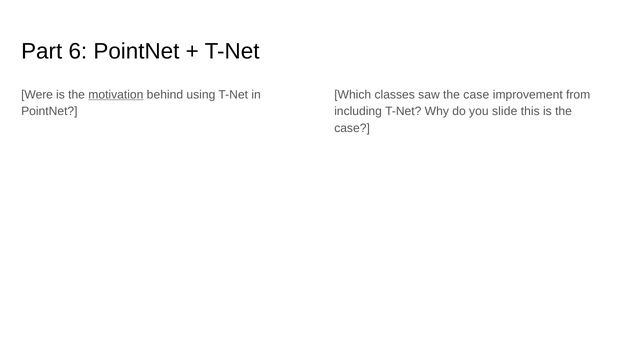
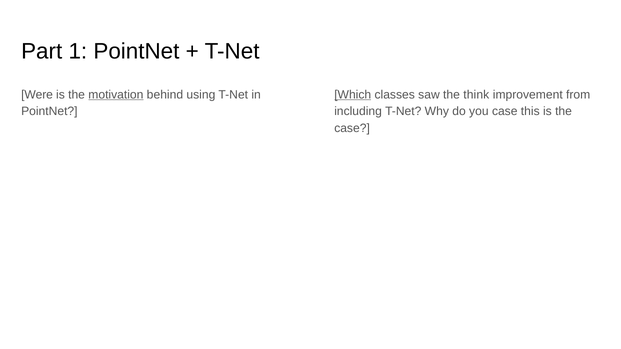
6: 6 -> 1
Which underline: none -> present
saw the case: case -> think
you slide: slide -> case
